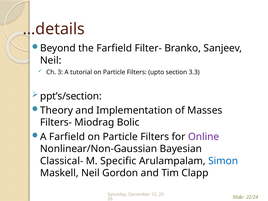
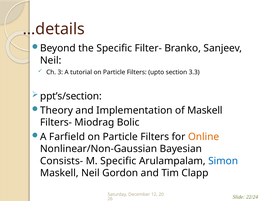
the Farfield: Farfield -> Specific
of Masses: Masses -> Maskell
Online colour: purple -> orange
Classical-: Classical- -> Consists-
